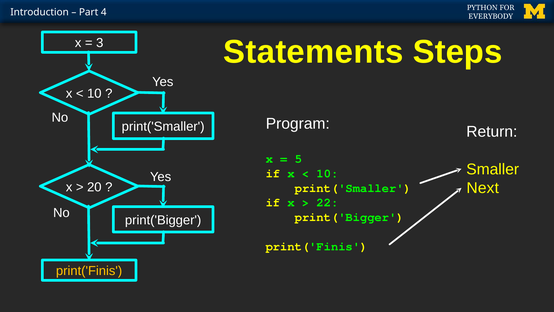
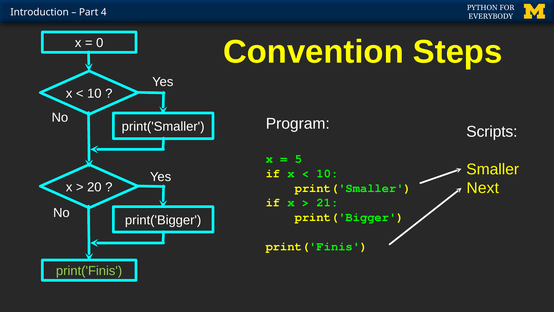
Statements: Statements -> Convention
3: 3 -> 0
Return: Return -> Scripts
22: 22 -> 21
print('Finis at (89, 271) colour: yellow -> light green
